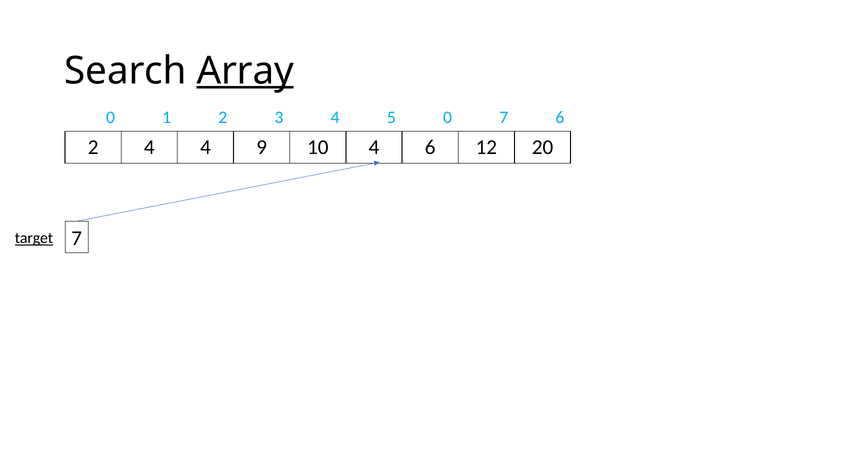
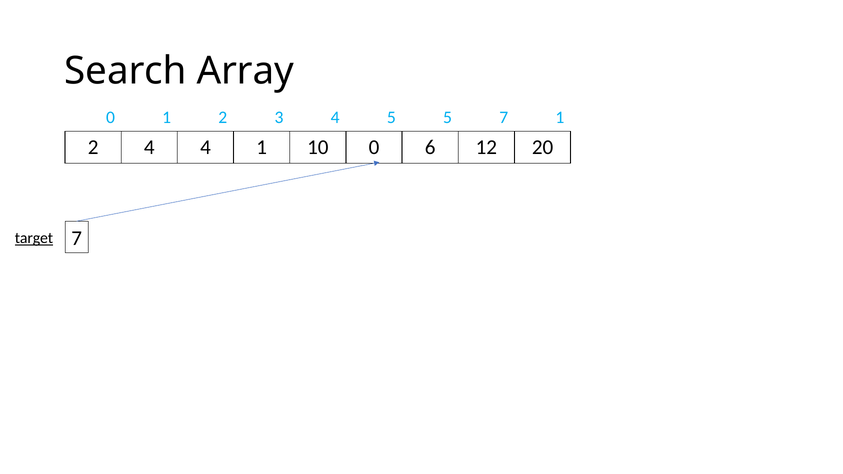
Array underline: present -> none
5 0: 0 -> 5
7 6: 6 -> 1
4 9: 9 -> 1
10 4: 4 -> 0
